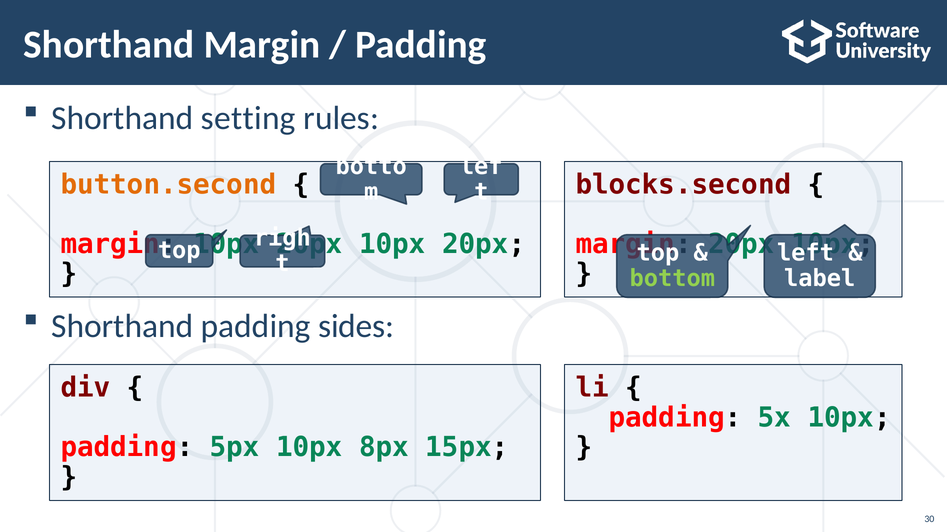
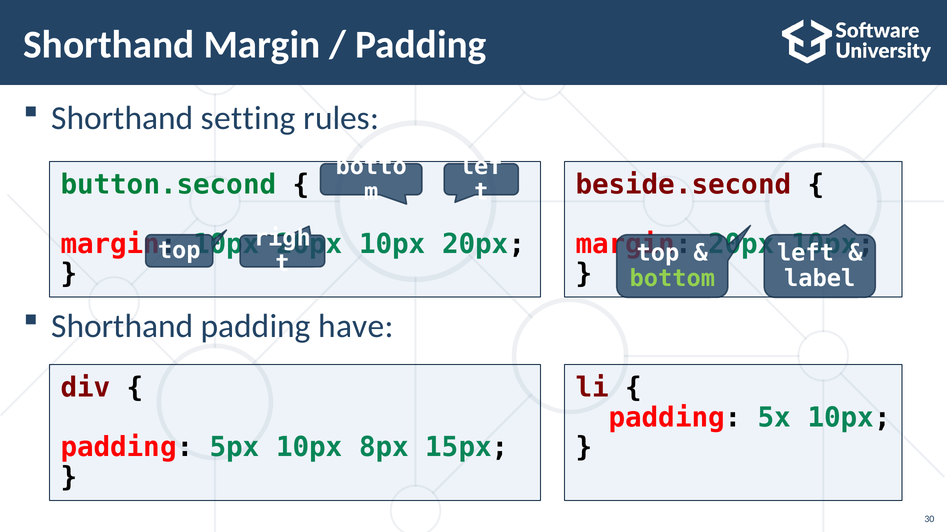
button.second colour: orange -> green
blocks.second: blocks.second -> beside.second
sides: sides -> have
